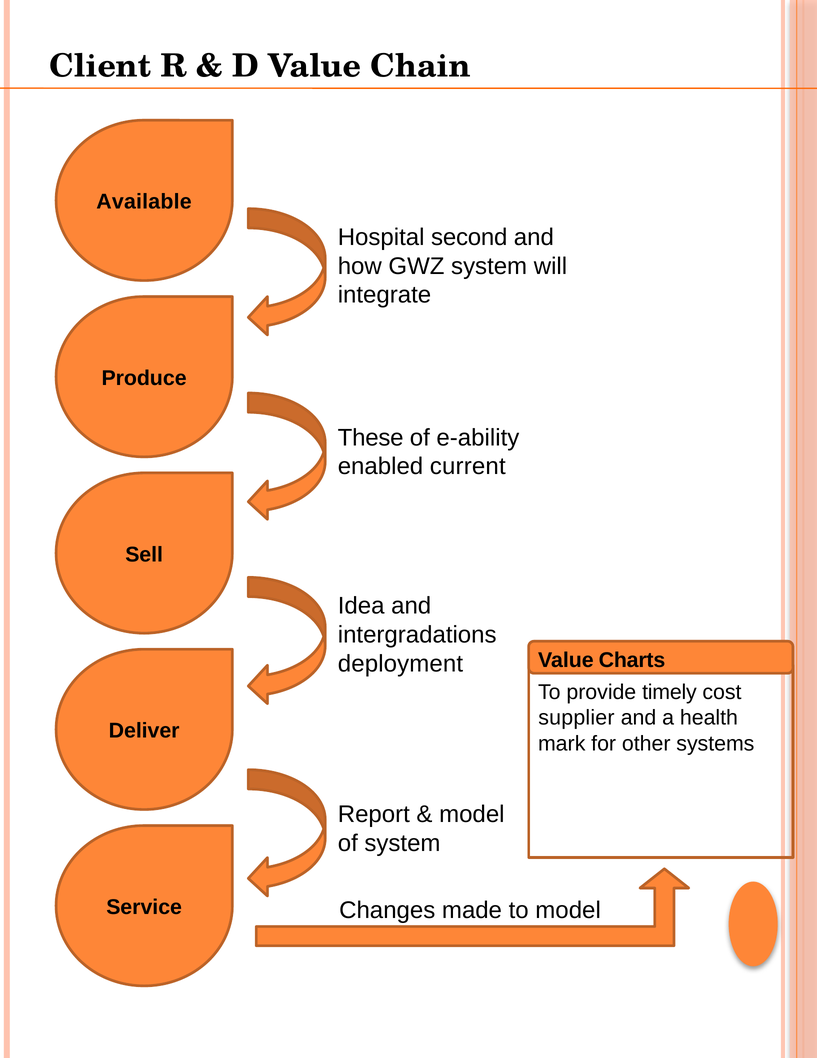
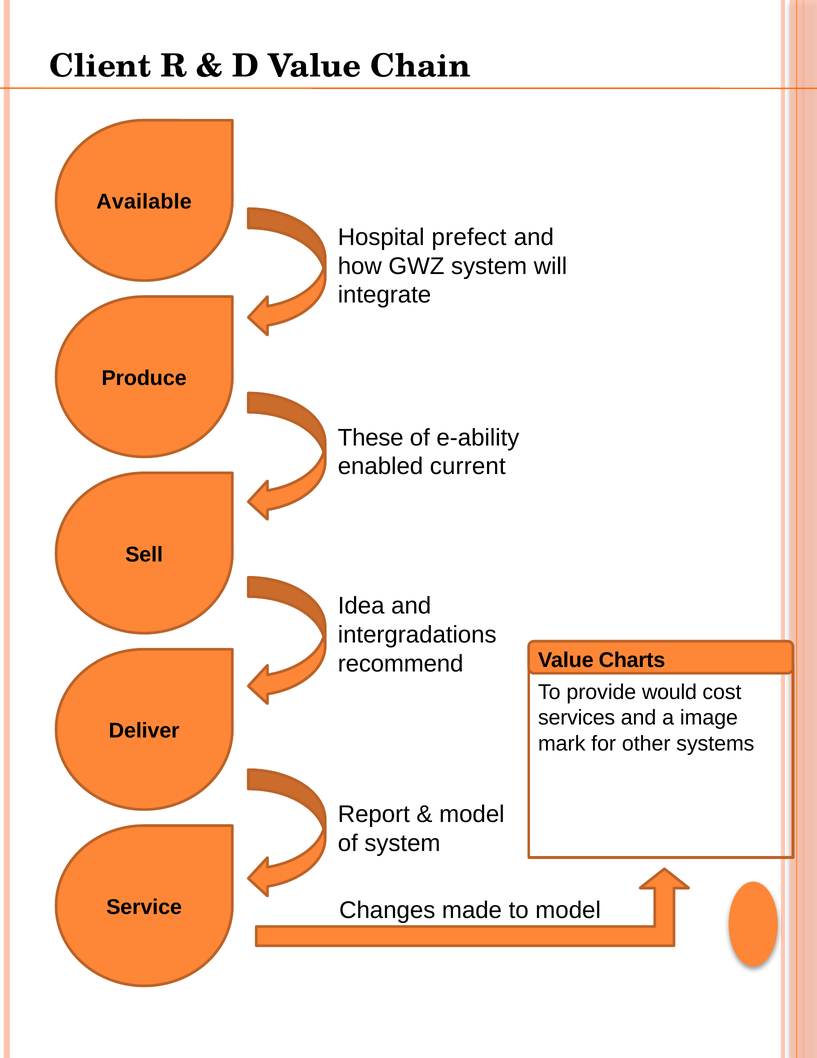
second: second -> prefect
deployment: deployment -> recommend
timely: timely -> would
supplier: supplier -> services
health: health -> image
